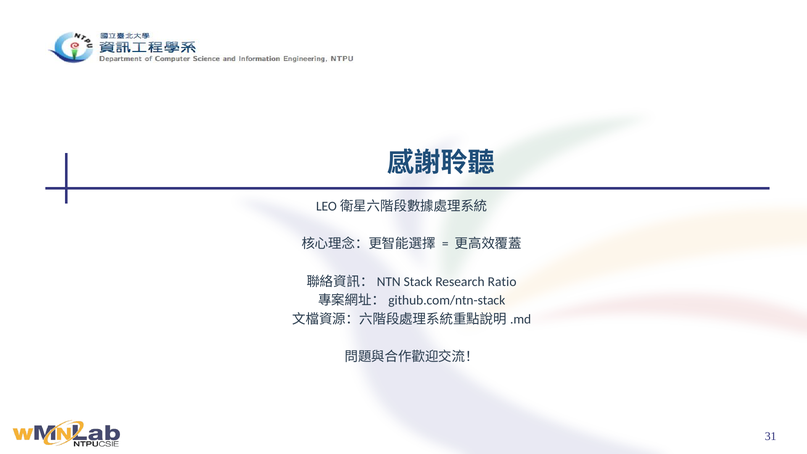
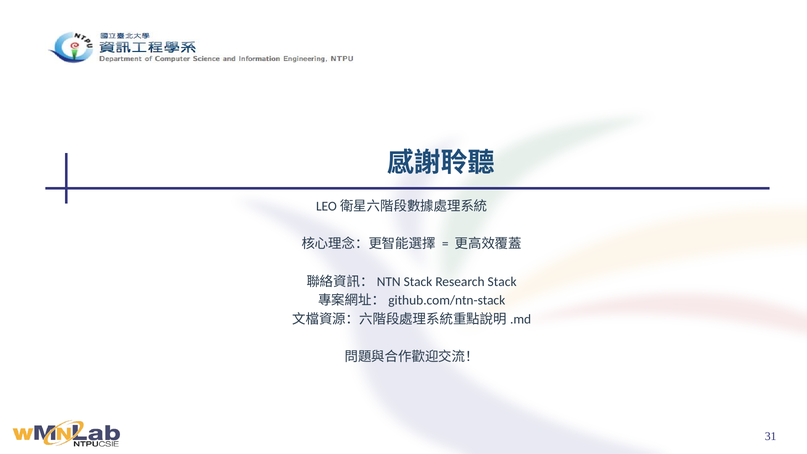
Research Ratio: Ratio -> Stack
